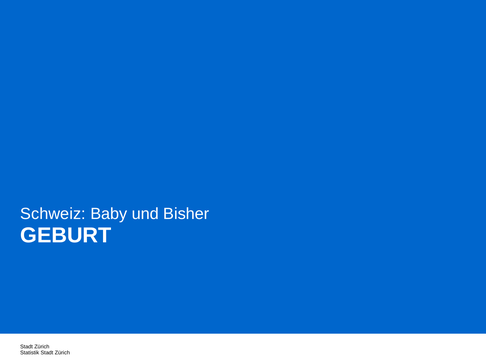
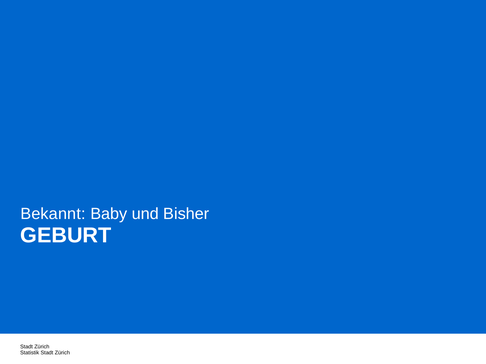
Schweiz: Schweiz -> Bekannt
